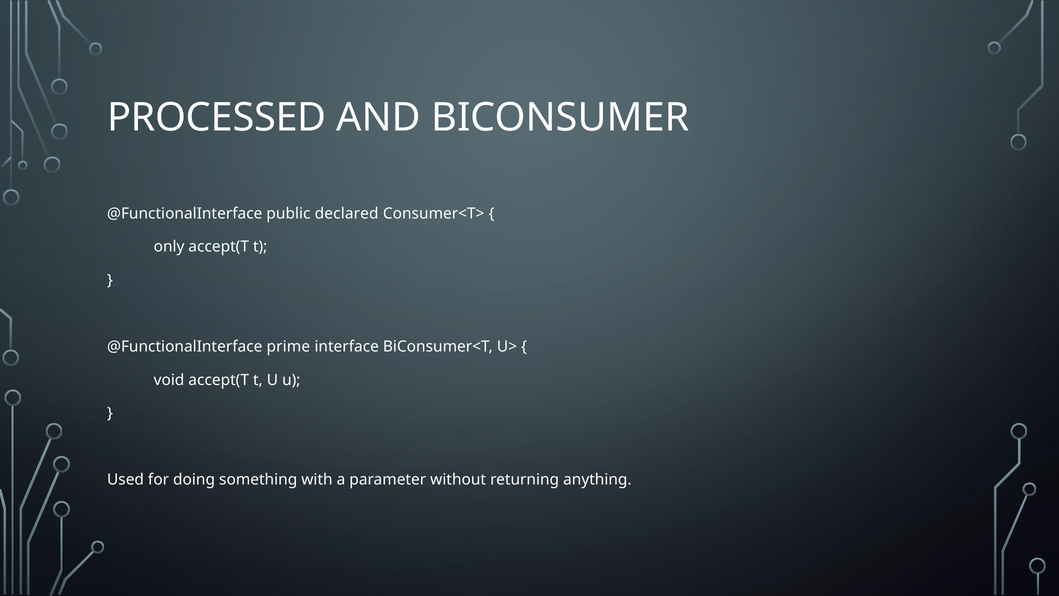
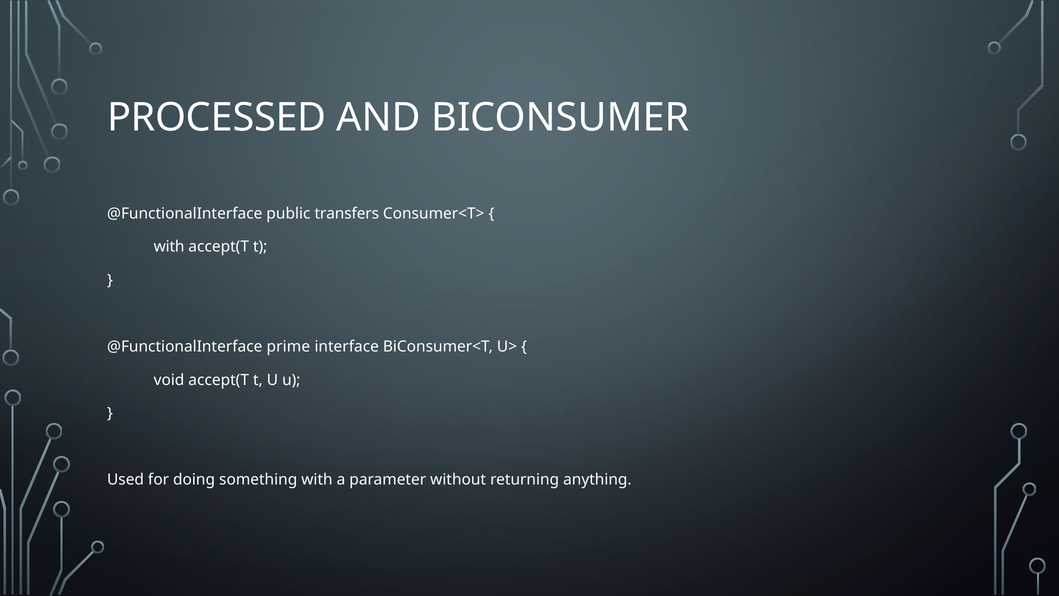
declared: declared -> transfers
only at (169, 247): only -> with
